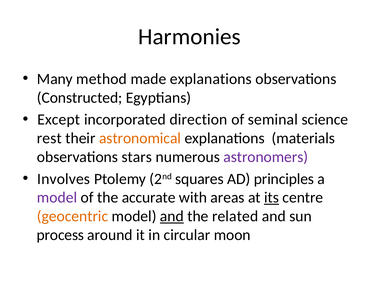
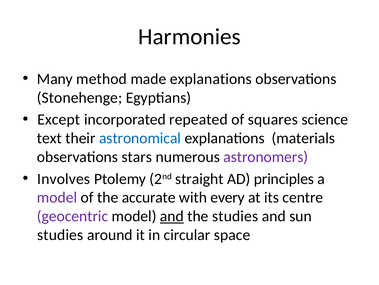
Constructed: Constructed -> Stonehenge
direction: direction -> repeated
seminal: seminal -> squares
rest: rest -> text
astronomical colour: orange -> blue
squares: squares -> straight
areas: areas -> every
its underline: present -> none
geocentric colour: orange -> purple
the related: related -> studies
process at (60, 234): process -> studies
moon: moon -> space
